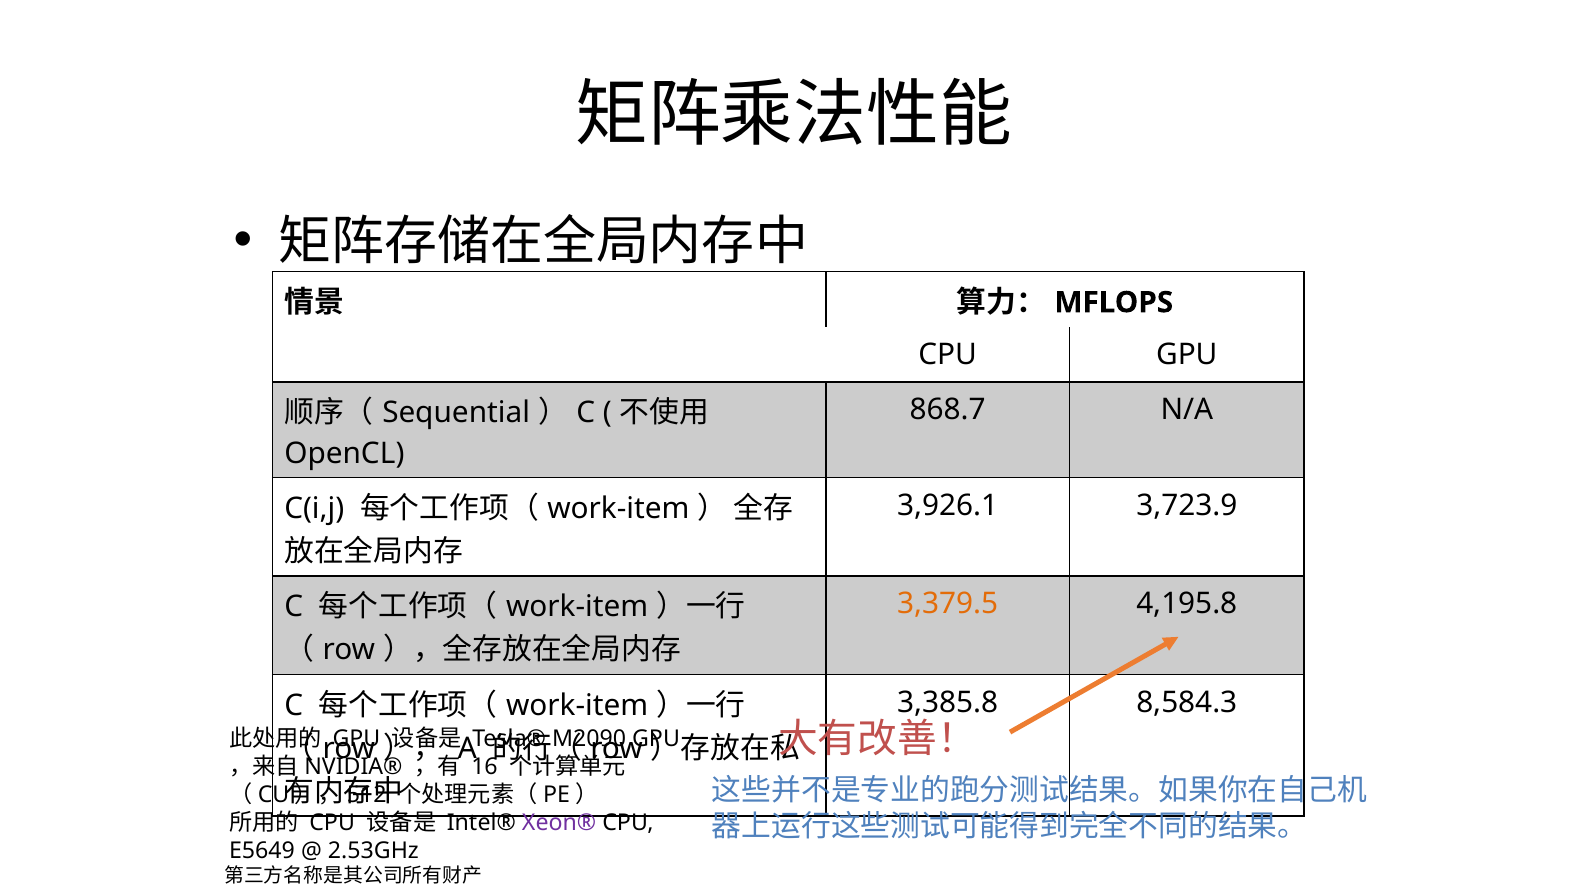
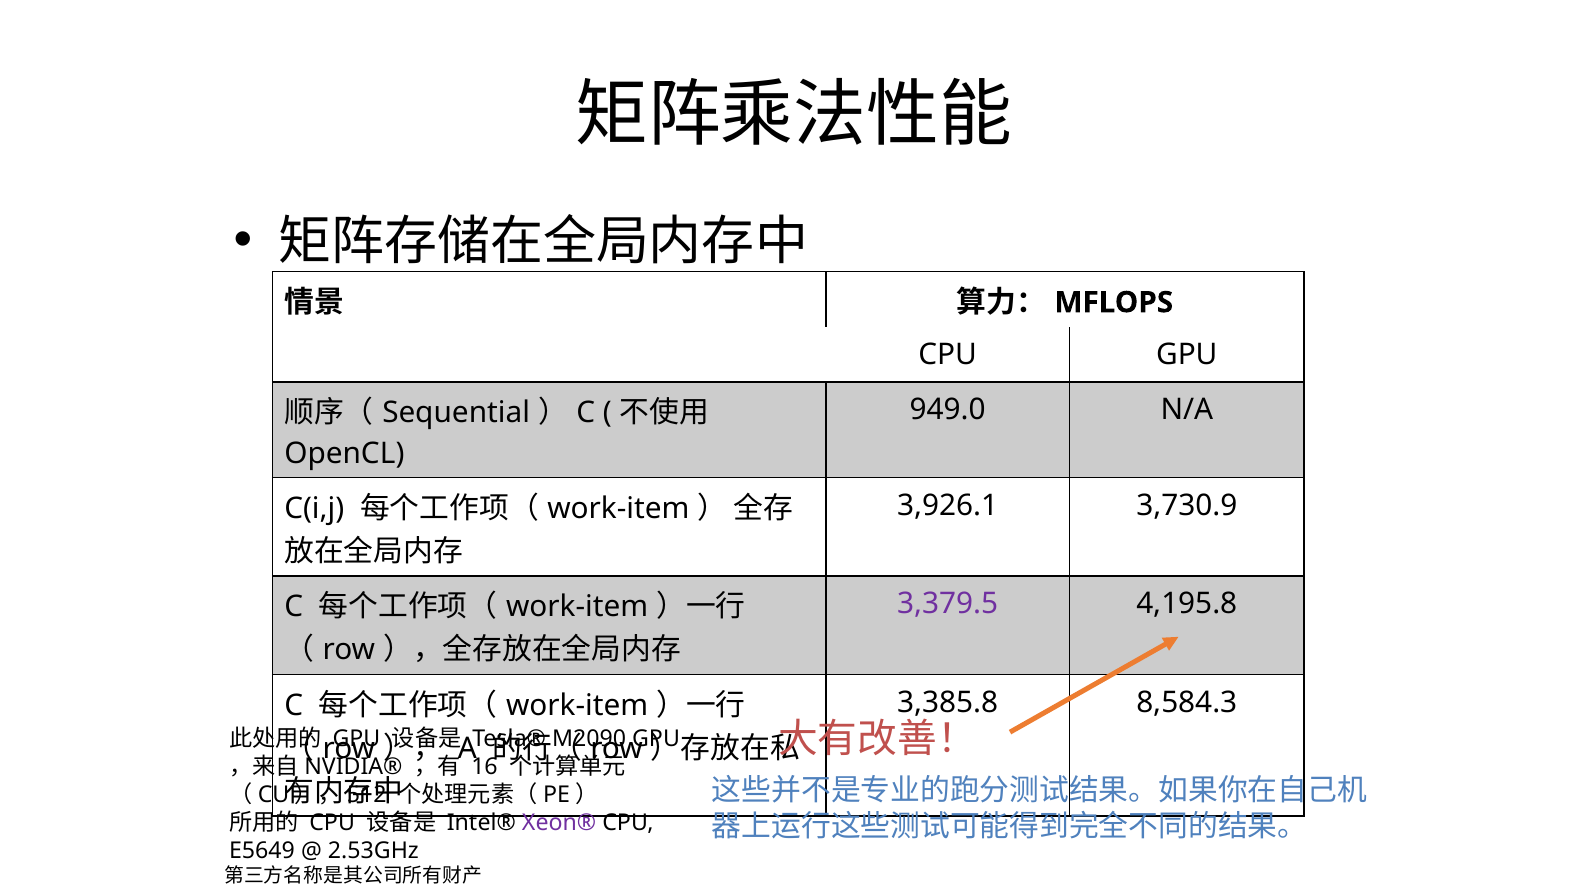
868.7: 868.7 -> 949.0
3,723.9: 3,723.9 -> 3,730.9
3,379.5 colour: orange -> purple
